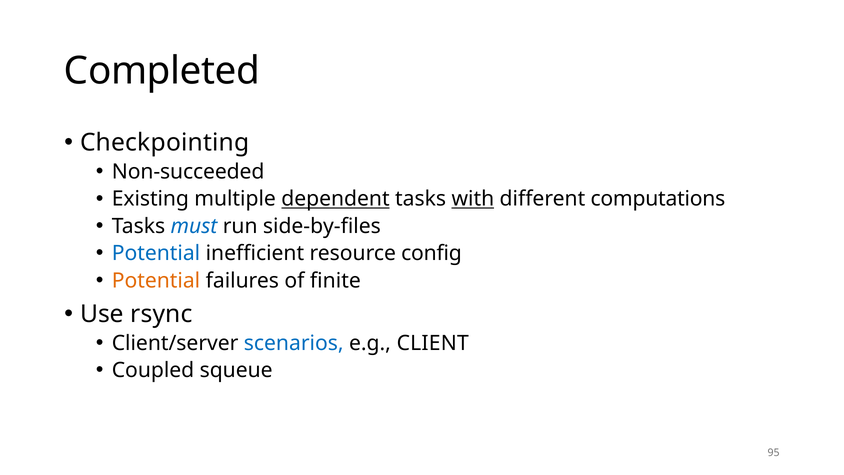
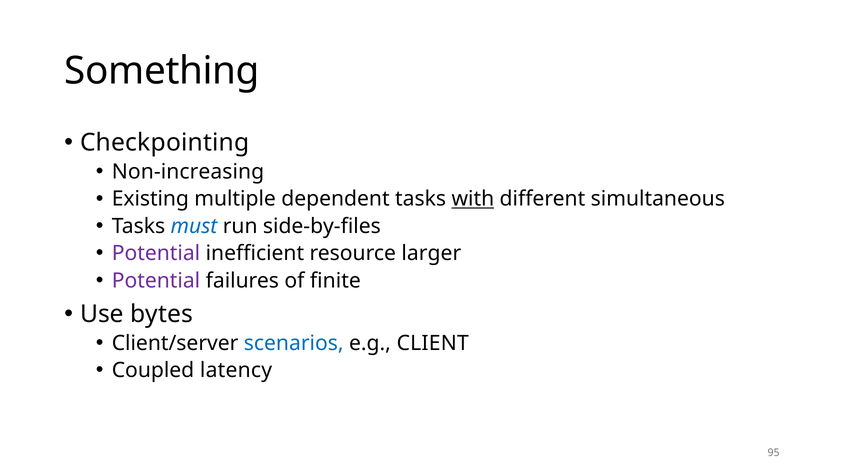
Completed: Completed -> Something
Non-succeeded: Non-succeeded -> Non-increasing
dependent underline: present -> none
computations: computations -> simultaneous
Potential at (156, 253) colour: blue -> purple
config: config -> larger
Potential at (156, 280) colour: orange -> purple
rsync: rsync -> bytes
squeue: squeue -> latency
